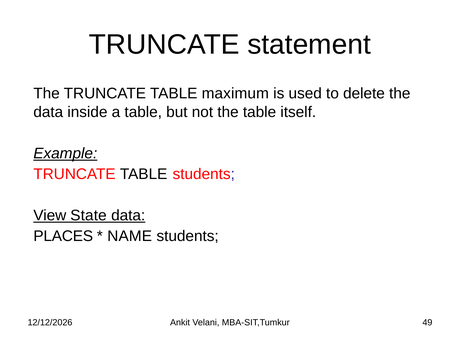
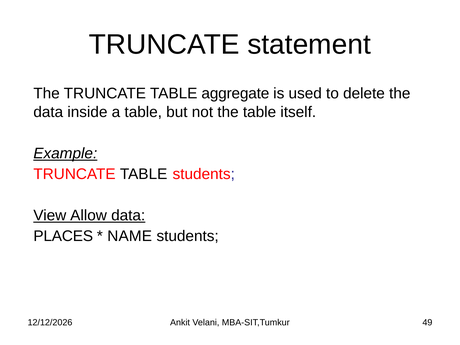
maximum: maximum -> aggregate
State: State -> Allow
